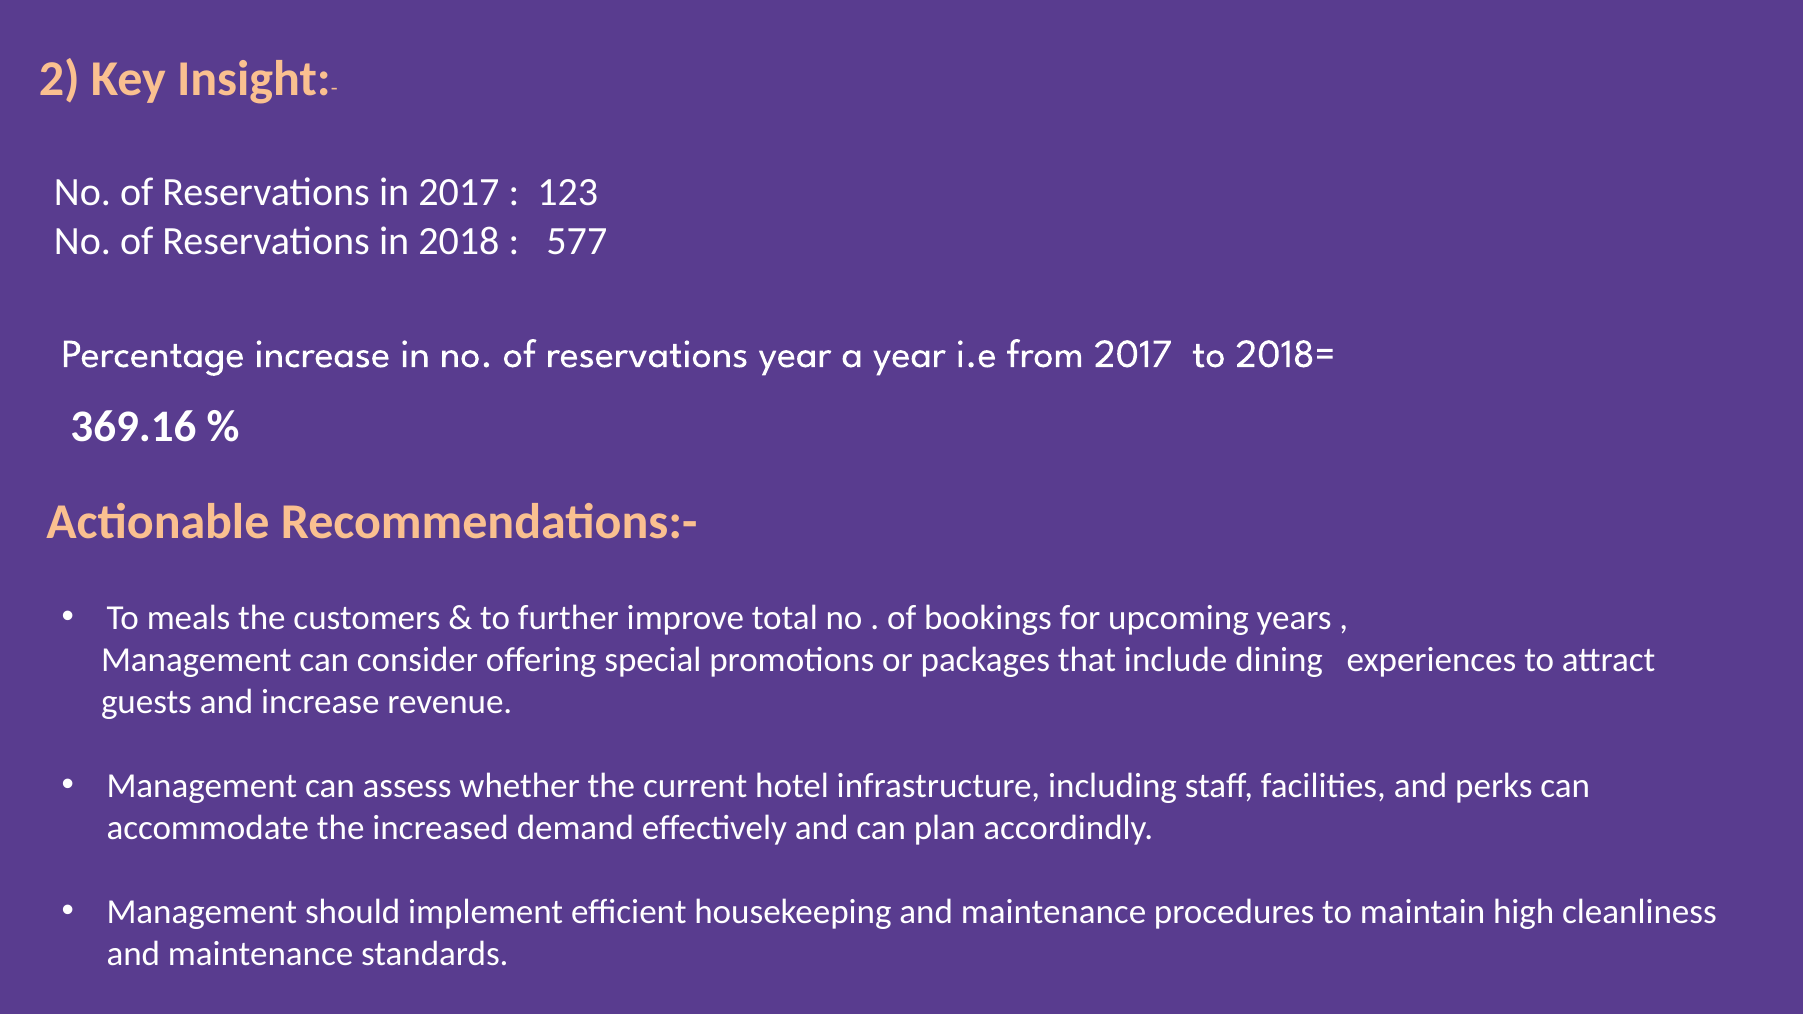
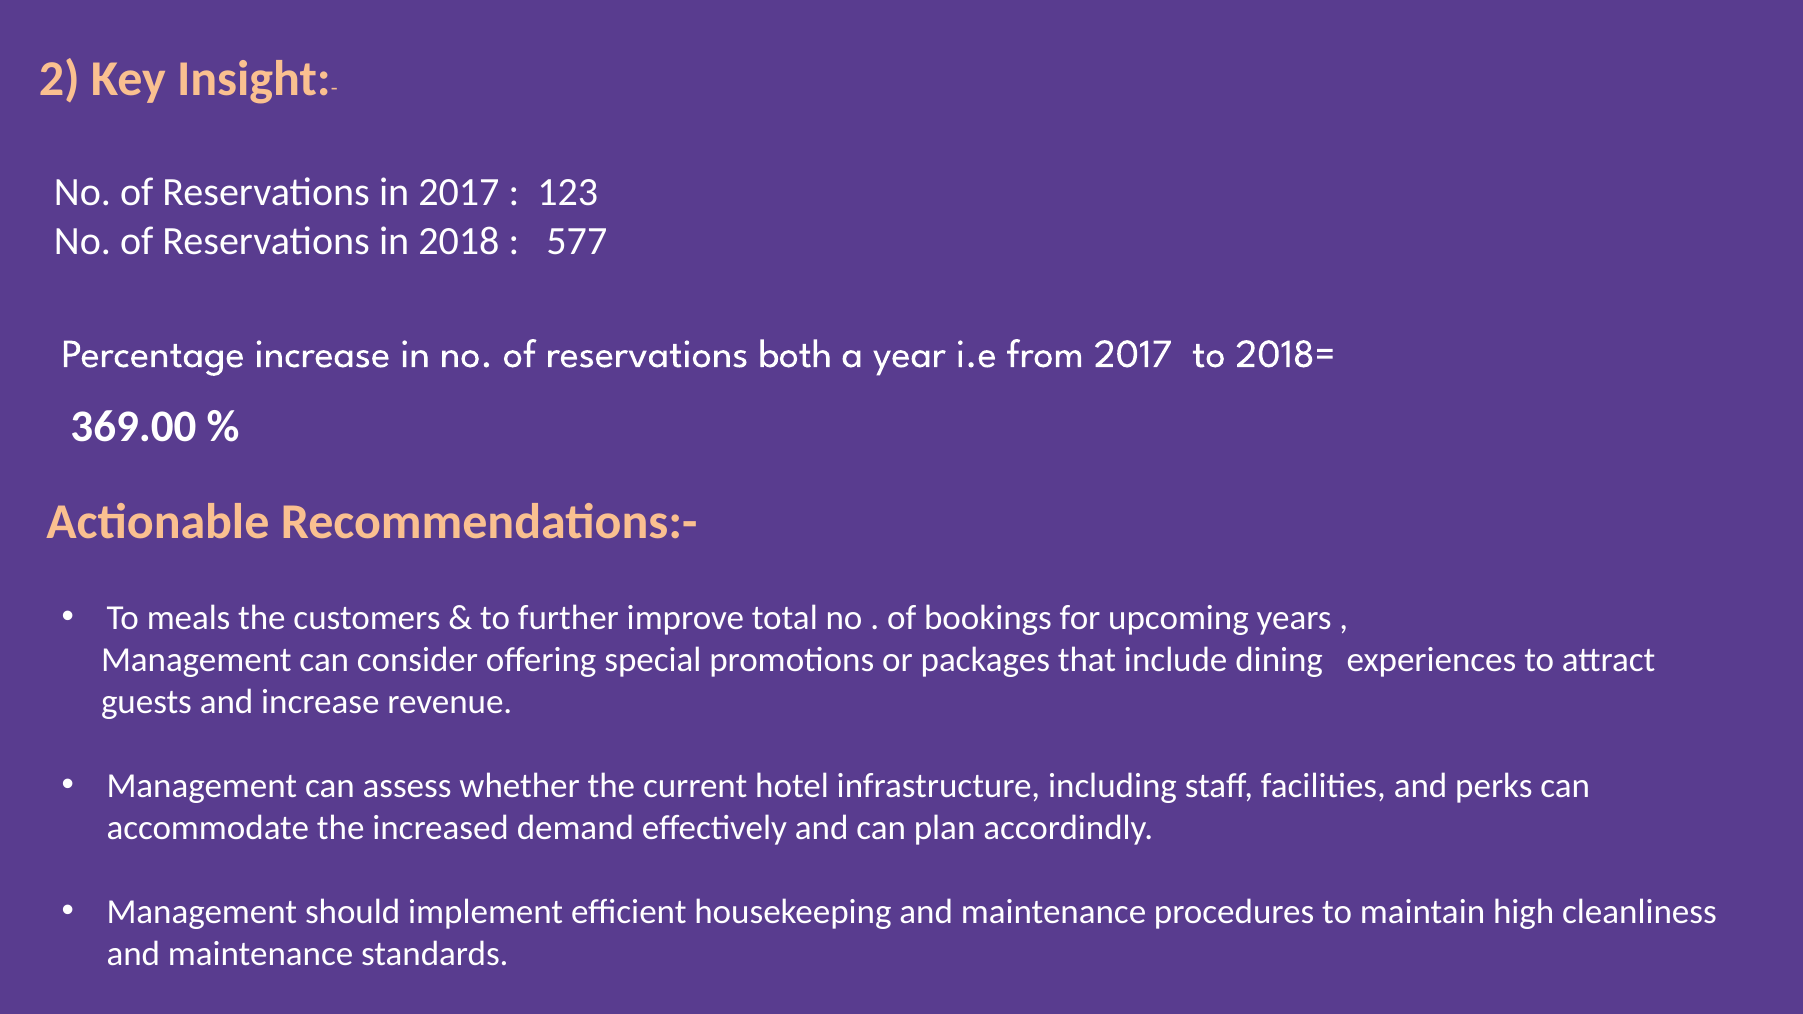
reservations year: year -> both
369.16: 369.16 -> 369.00
